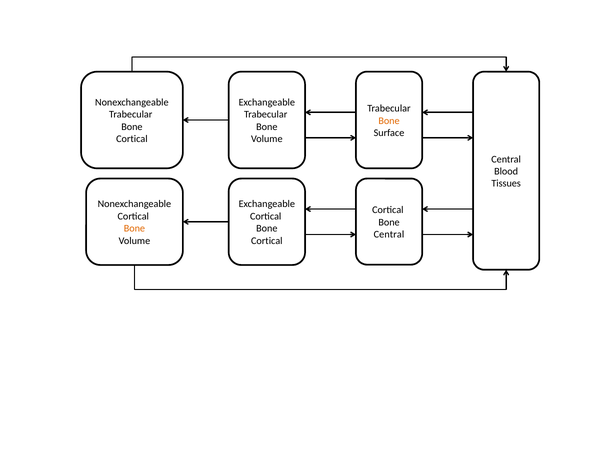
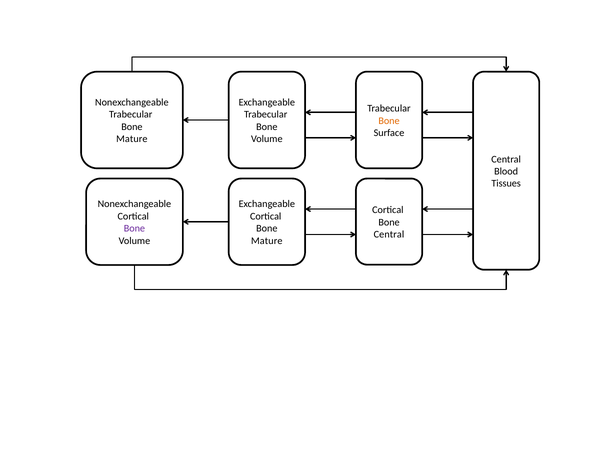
Cortical at (132, 139): Cortical -> Mature
Bone at (134, 229) colour: orange -> purple
Cortical at (267, 241): Cortical -> Mature
